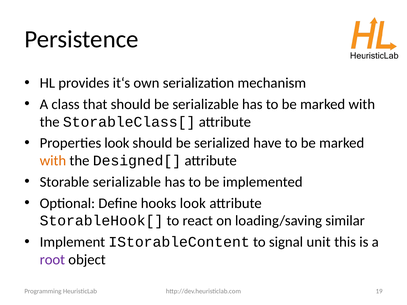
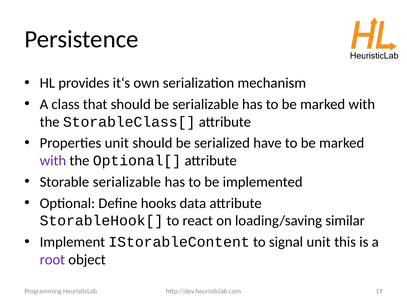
Properties look: look -> unit
with at (53, 161) colour: orange -> purple
Designed[: Designed[ -> Optional[
hooks look: look -> data
